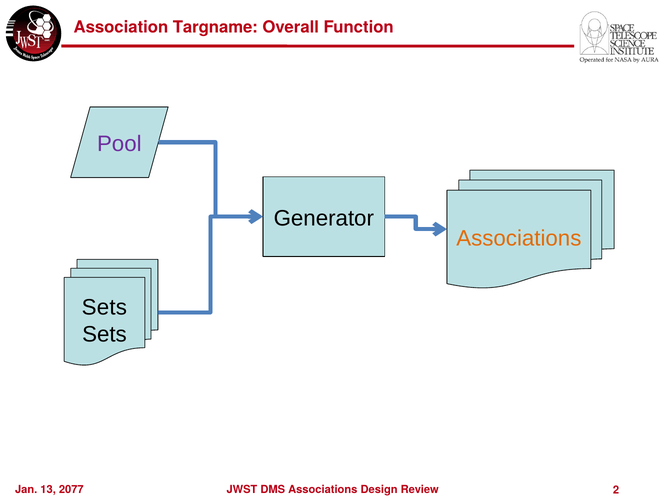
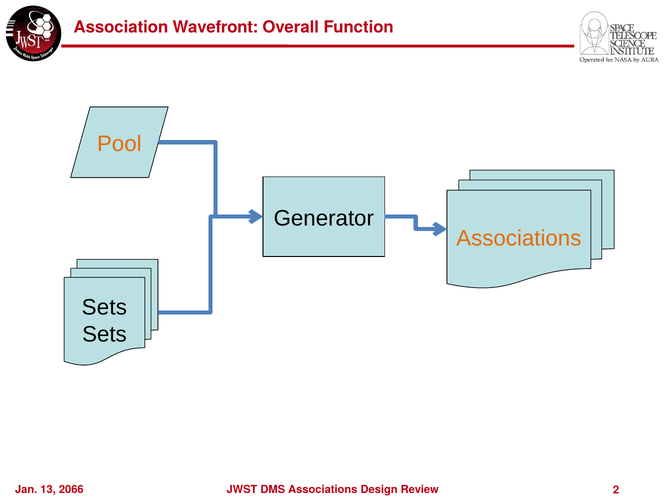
Targname: Targname -> Wavefront
Pool colour: purple -> orange
2077: 2077 -> 2066
